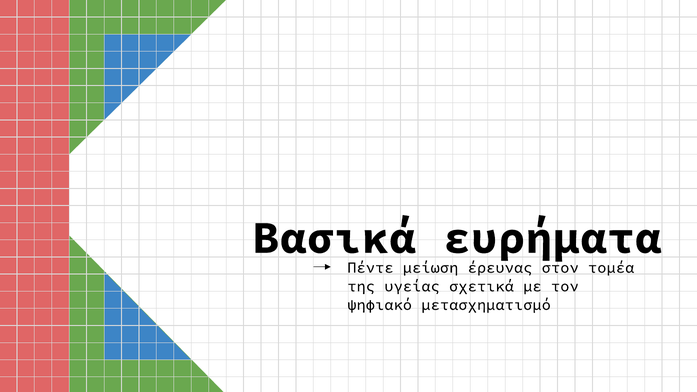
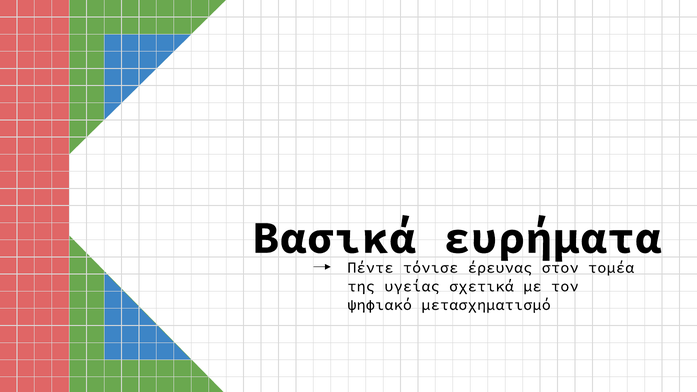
μείωση: μείωση -> τόνισε
